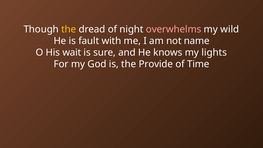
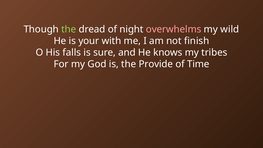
the at (69, 29) colour: yellow -> light green
fault: fault -> your
name: name -> finish
wait: wait -> falls
lights: lights -> tribes
